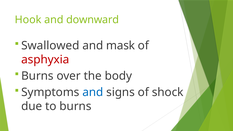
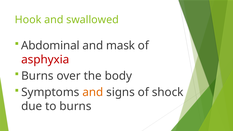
downward: downward -> swallowed
Swallowed: Swallowed -> Abdominal
and at (93, 92) colour: blue -> orange
